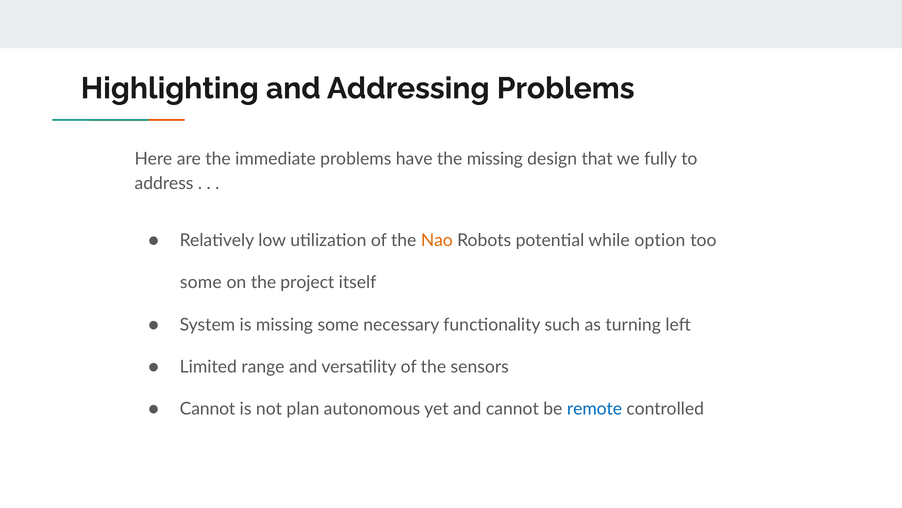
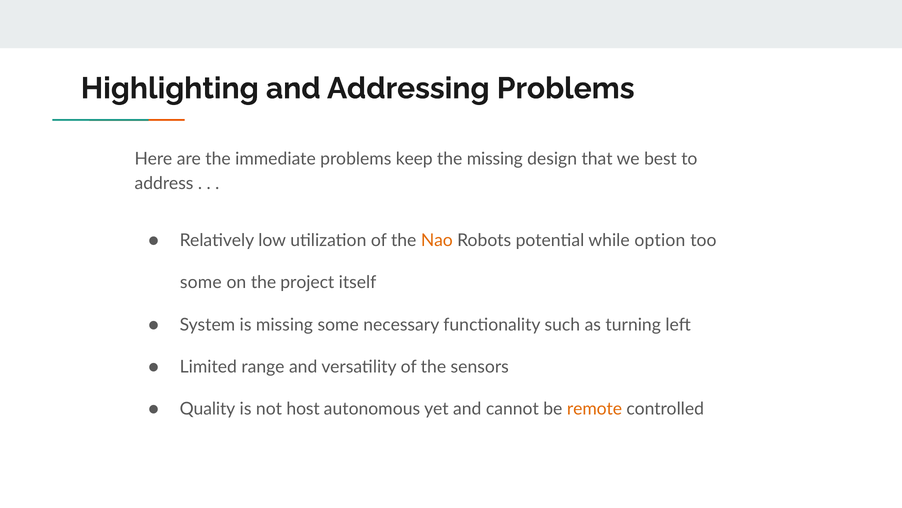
have: have -> keep
fully: fully -> best
Cannot at (207, 409): Cannot -> Quality
plan: plan -> host
remote colour: blue -> orange
